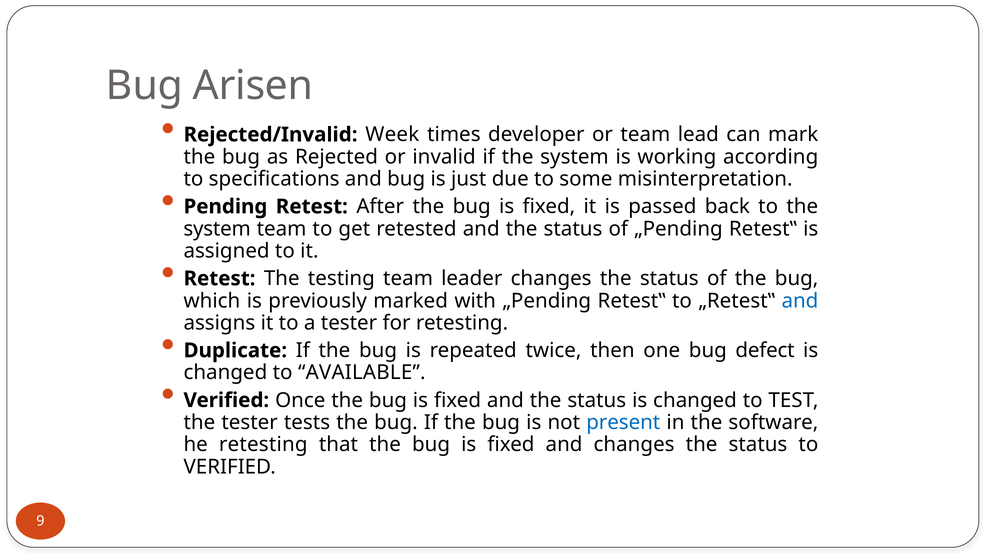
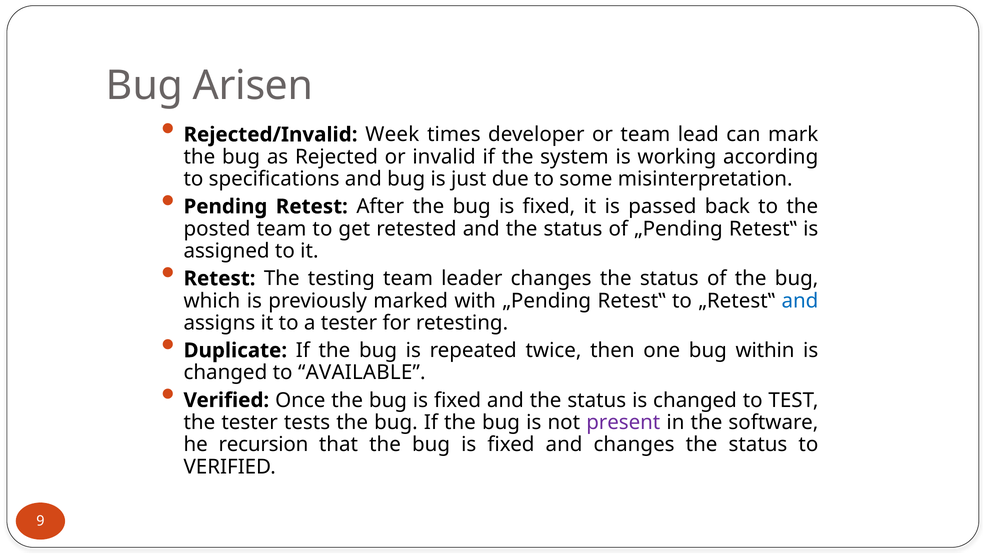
system at (217, 229): system -> posted
defect: defect -> within
present colour: blue -> purple
he retesting: retesting -> recursion
